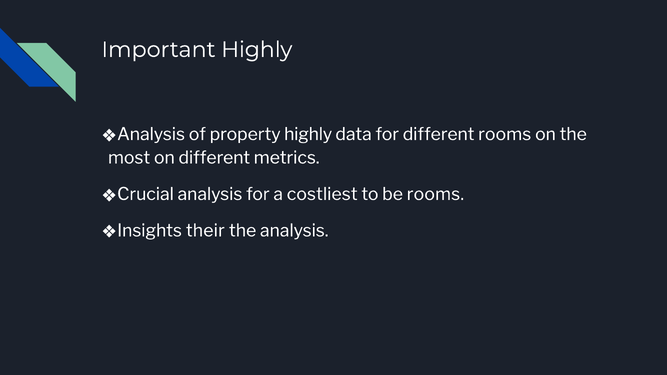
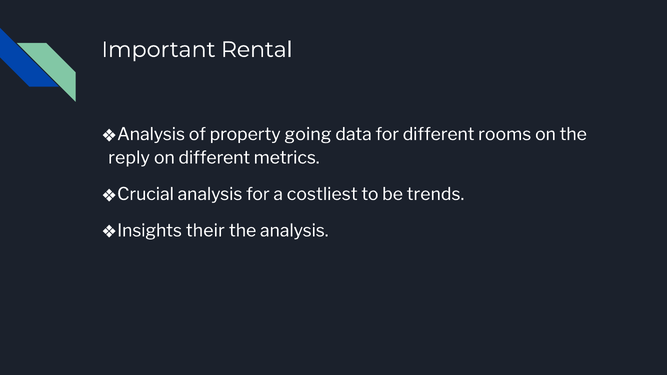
Important Highly: Highly -> Rental
property highly: highly -> going
most: most -> reply
be rooms: rooms -> trends
